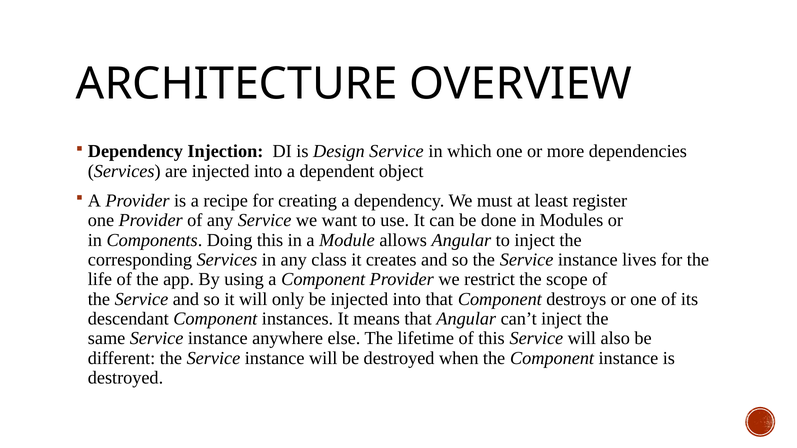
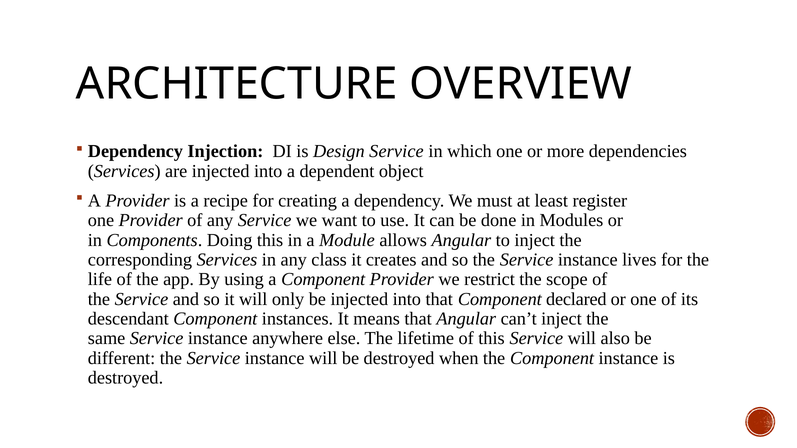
destroys: destroys -> declared
